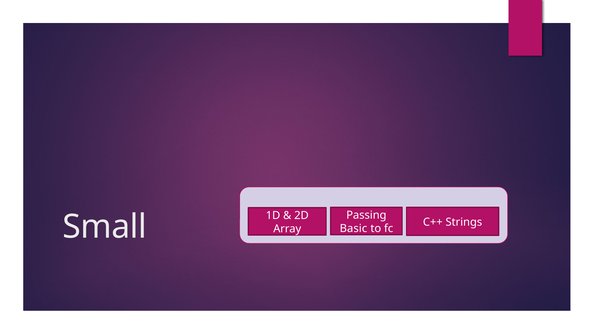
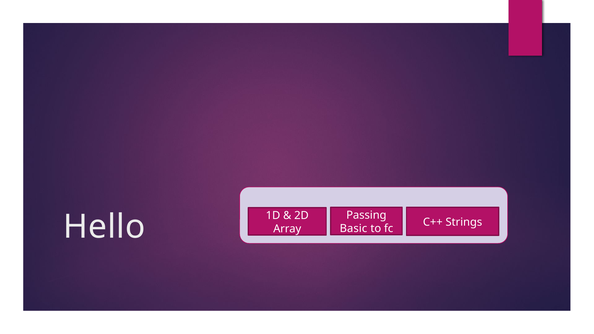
Small: Small -> Hello
